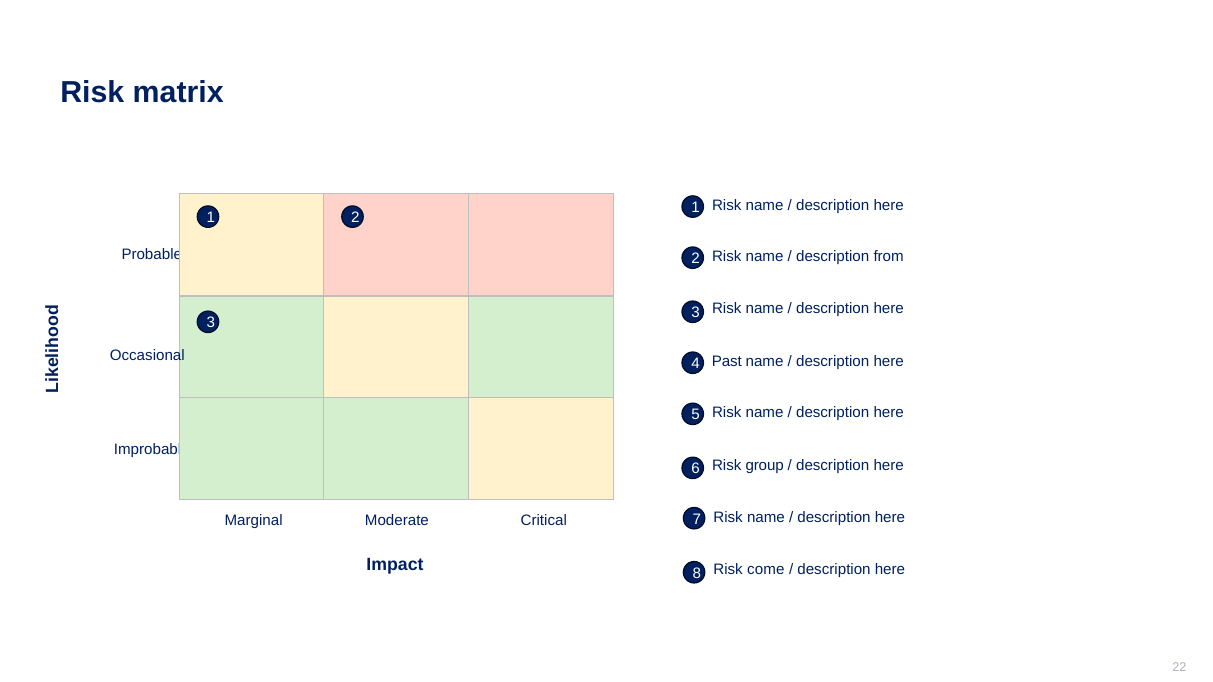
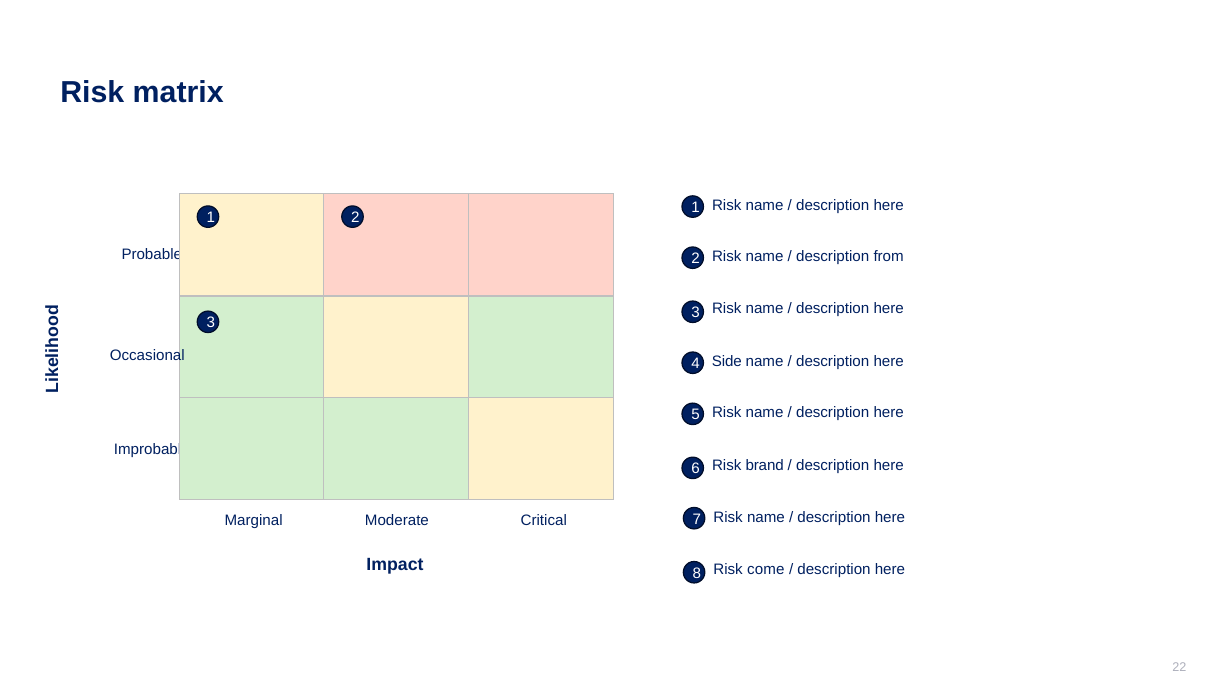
Past: Past -> Side
group: group -> brand
